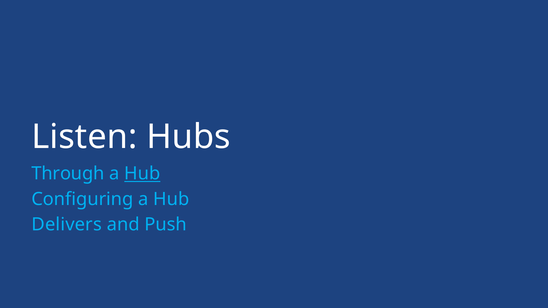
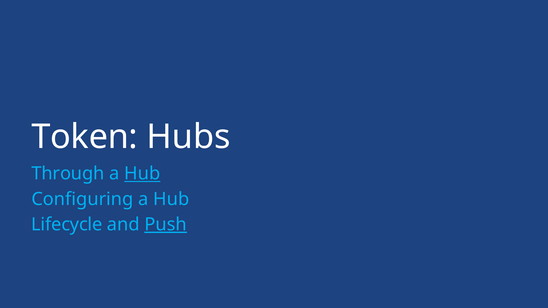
Listen: Listen -> Token
Delivers: Delivers -> Lifecycle
Push underline: none -> present
